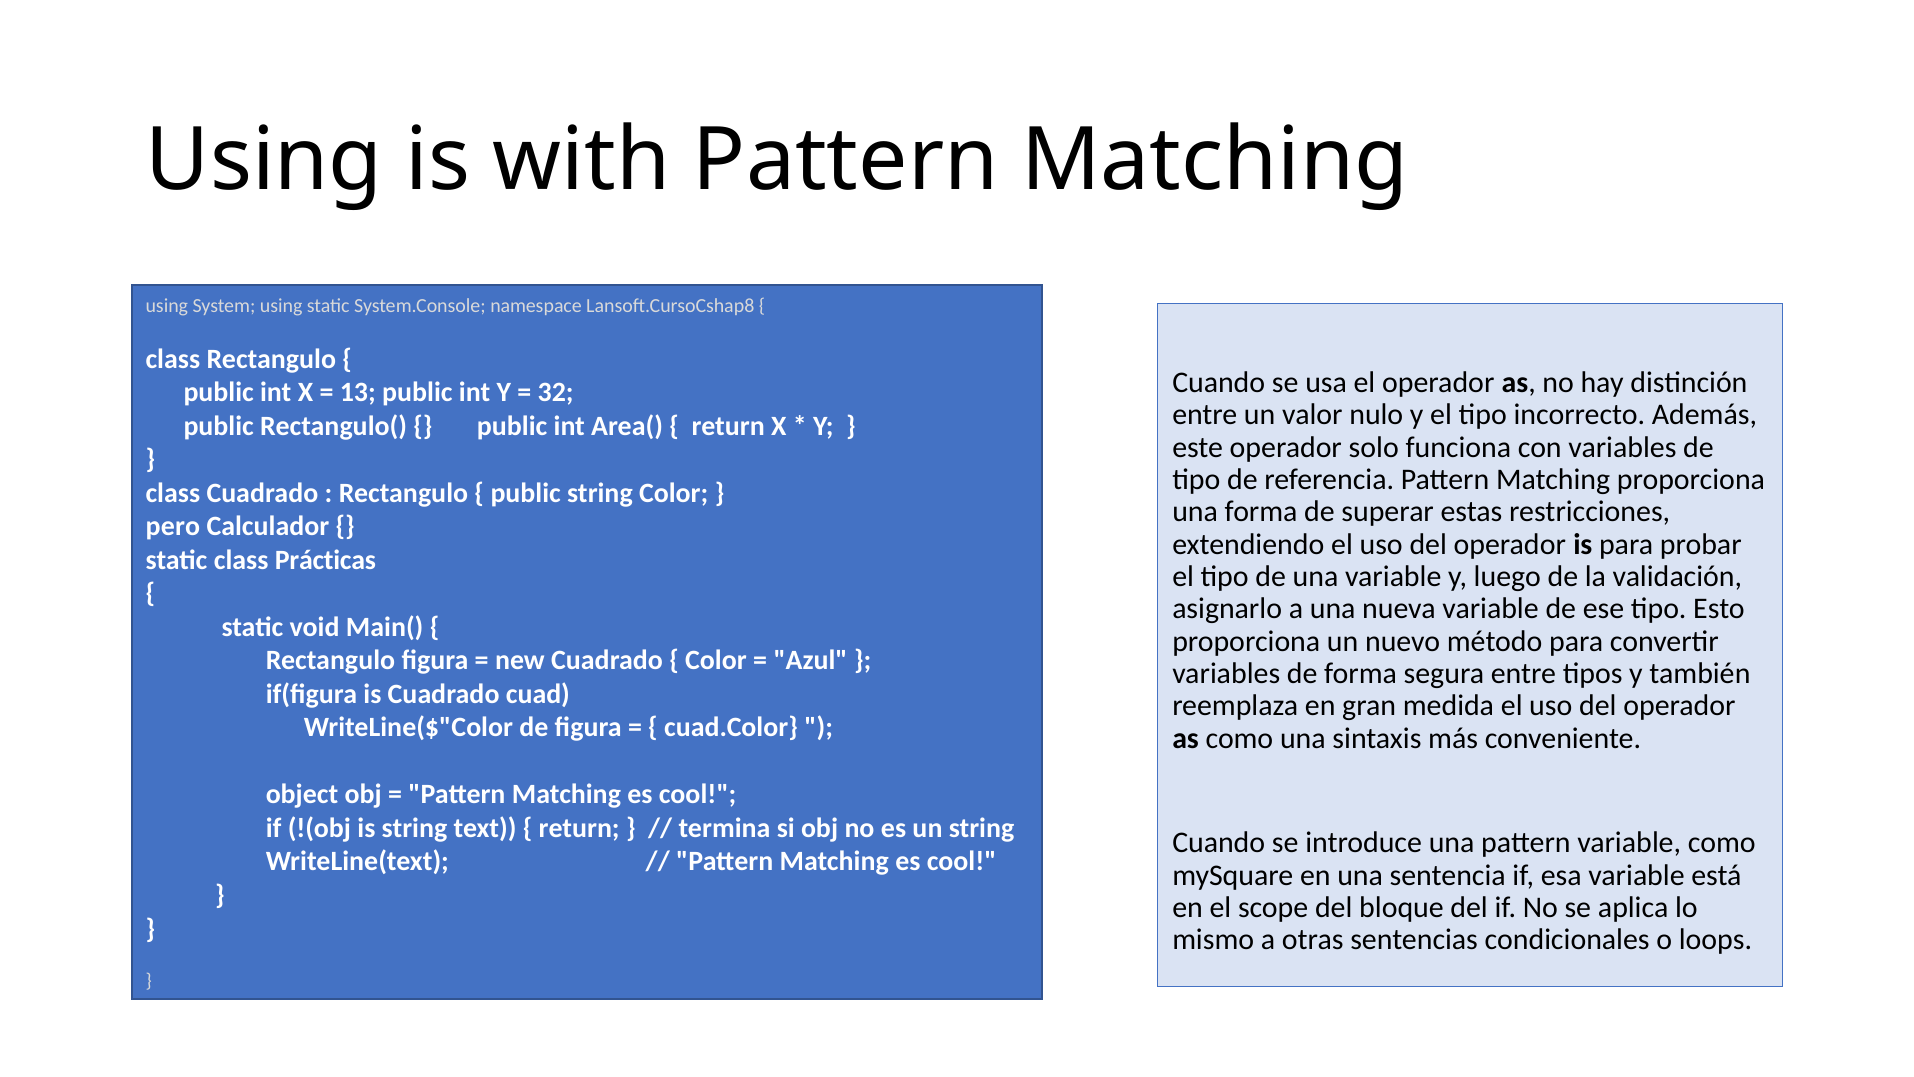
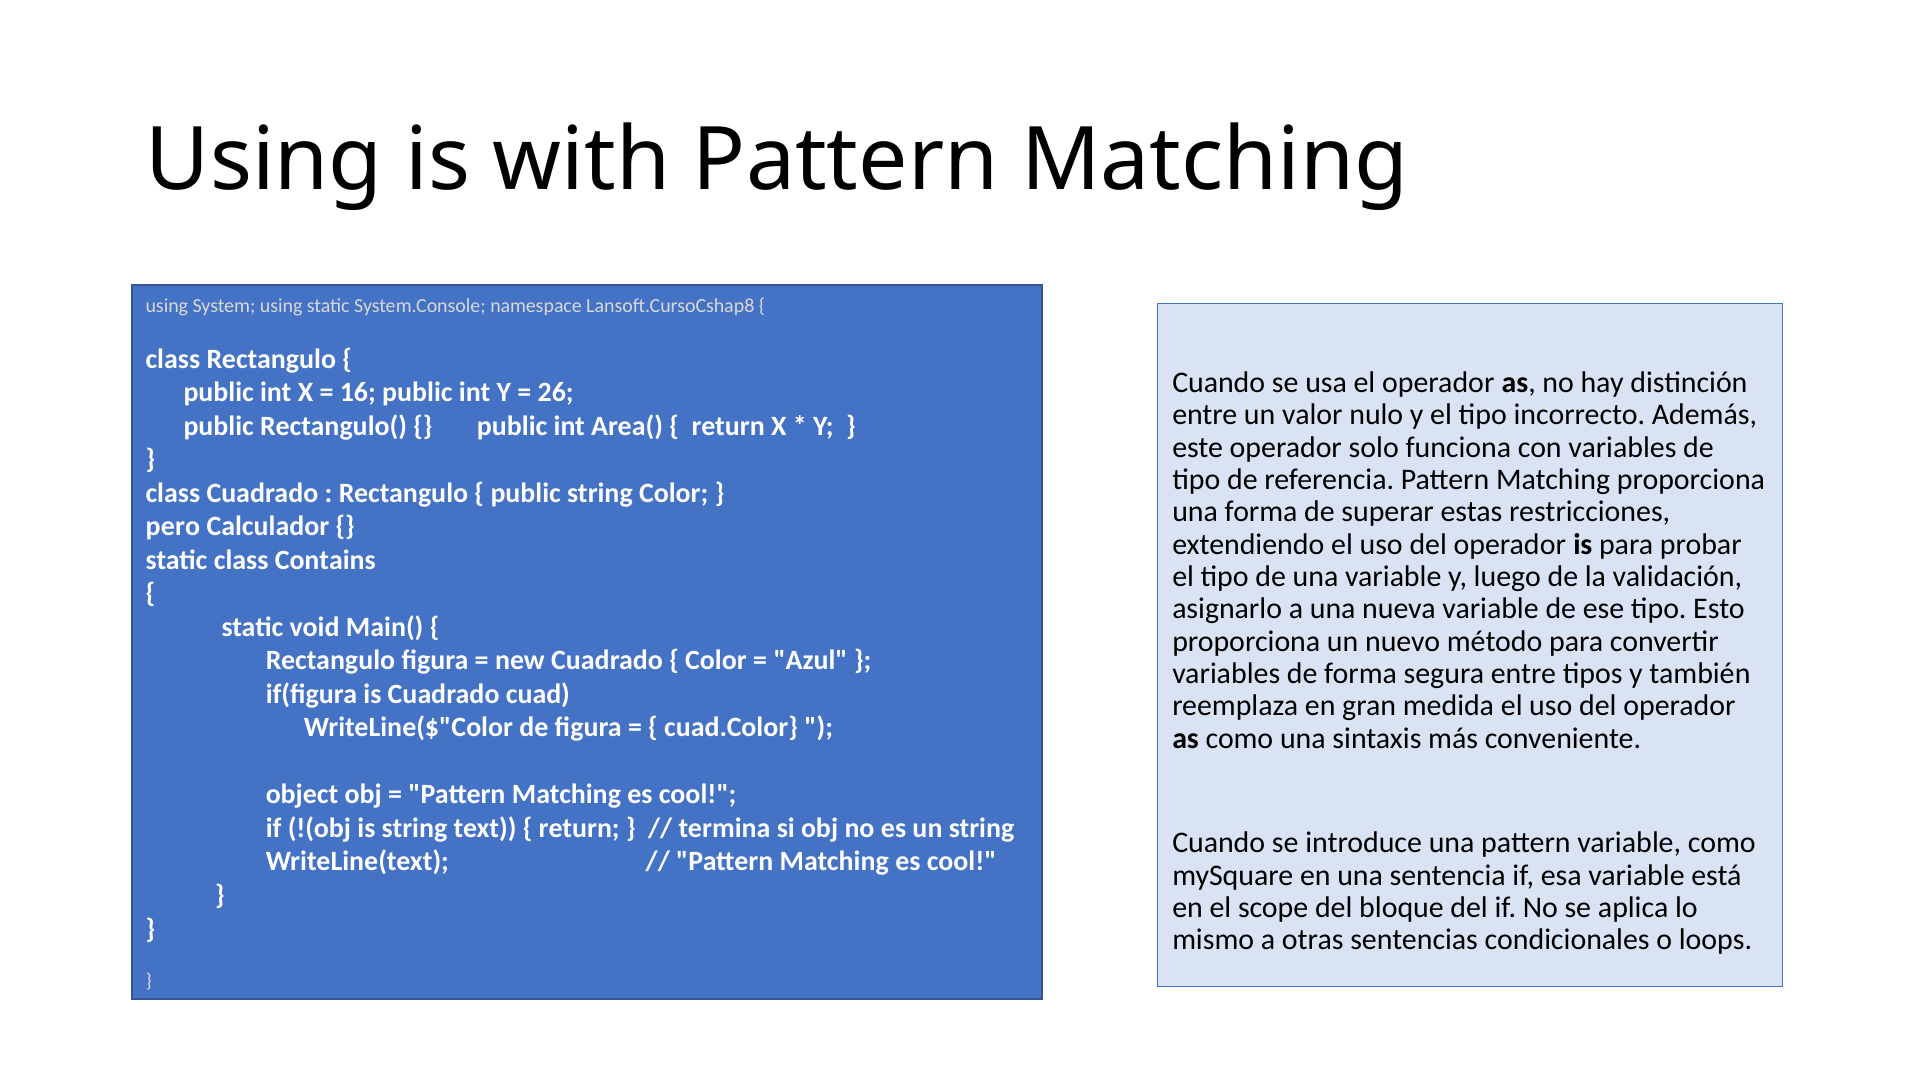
13: 13 -> 16
32: 32 -> 26
Prácticas: Prácticas -> Contains
